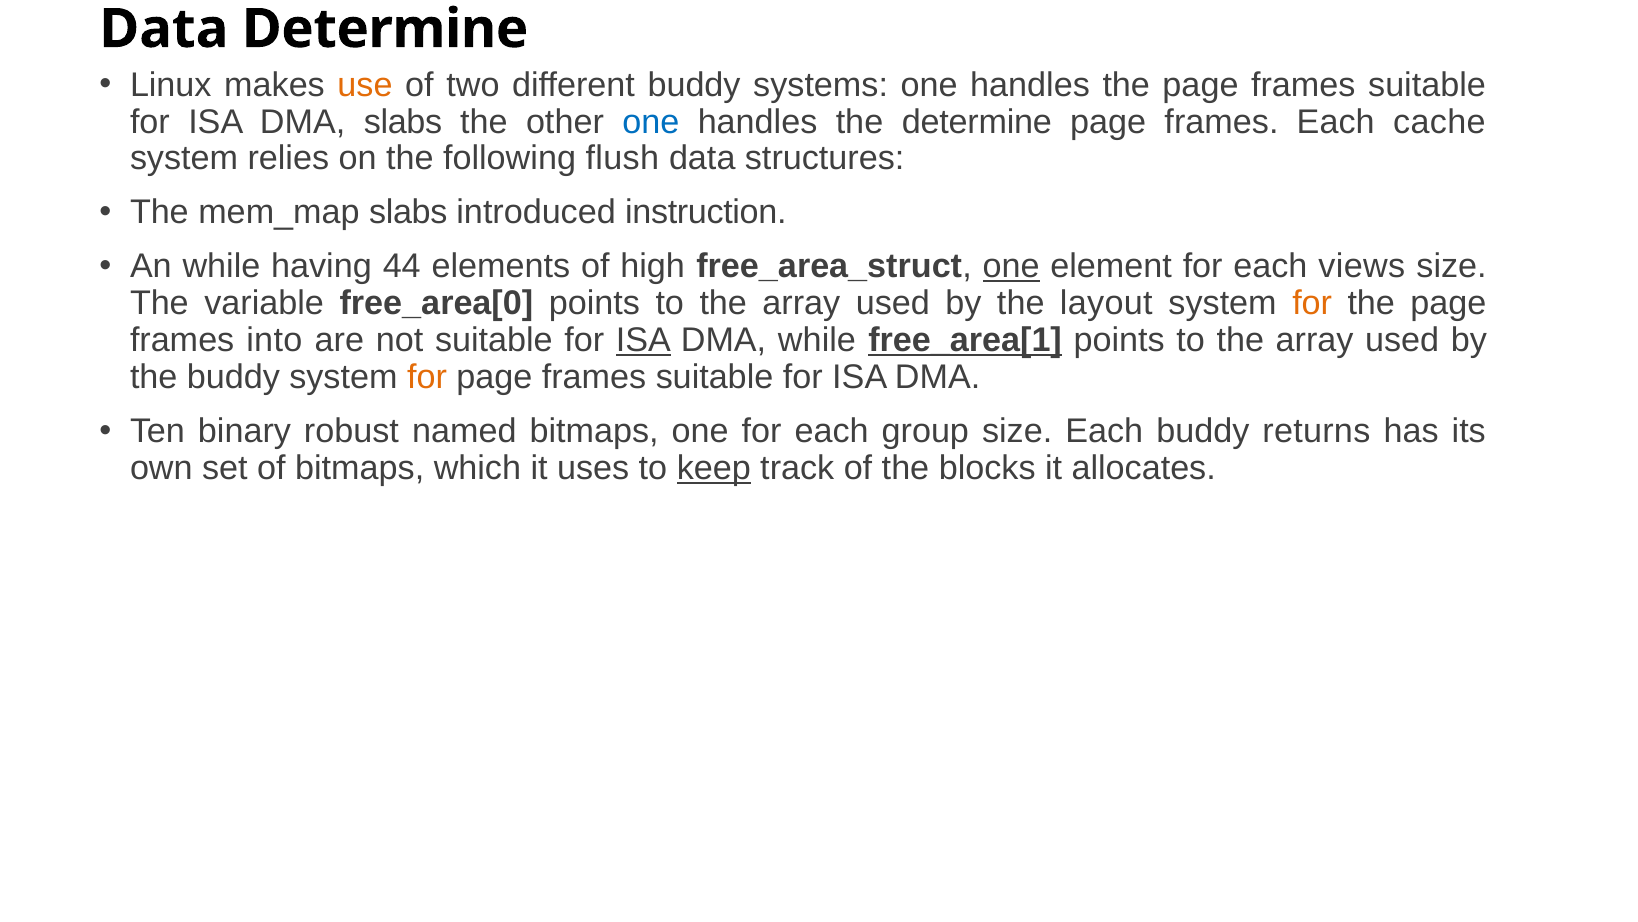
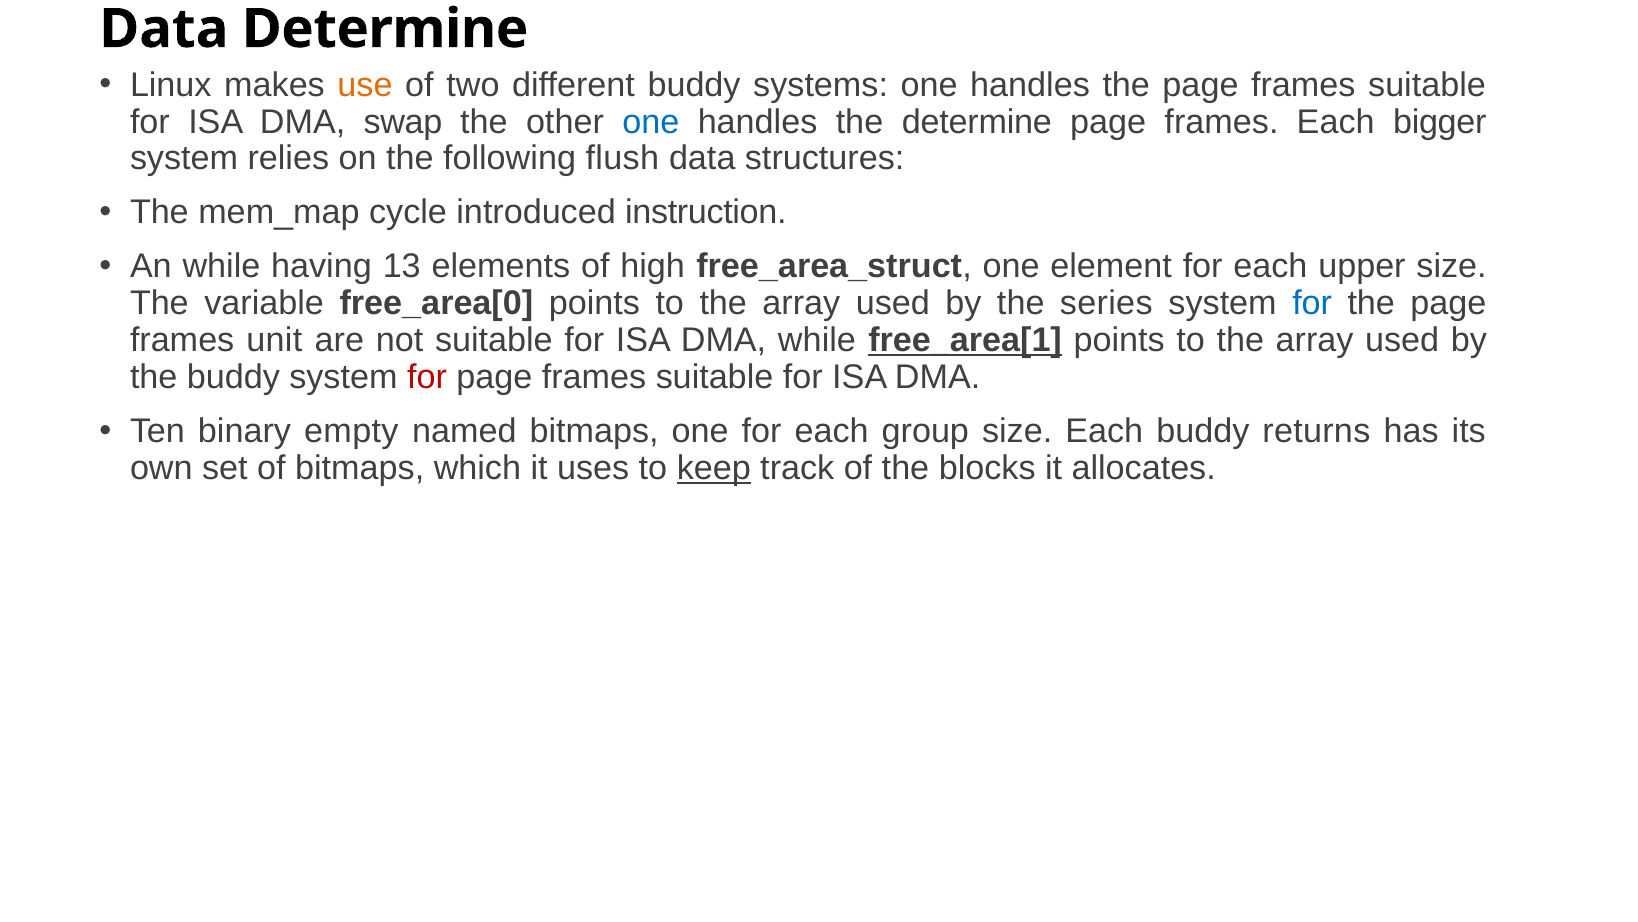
DMA slabs: slabs -> swap
cache: cache -> bigger
mem_map slabs: slabs -> cycle
44: 44 -> 13
one at (1011, 266) underline: present -> none
views: views -> upper
layout: layout -> series
for at (1312, 303) colour: orange -> blue
into: into -> unit
ISA at (643, 340) underline: present -> none
for at (427, 377) colour: orange -> red
robust: robust -> empty
